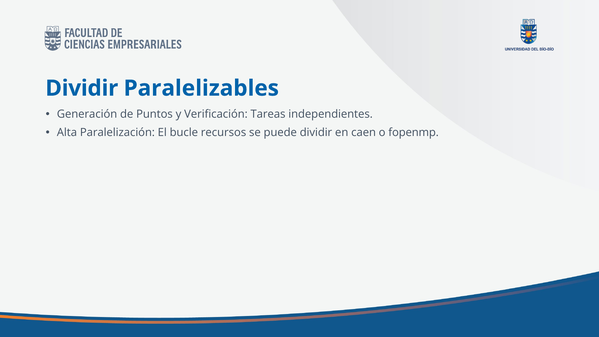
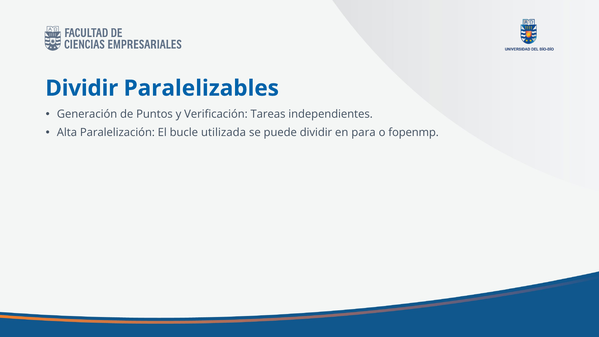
recursos: recursos -> utilizada
caen: caen -> para
